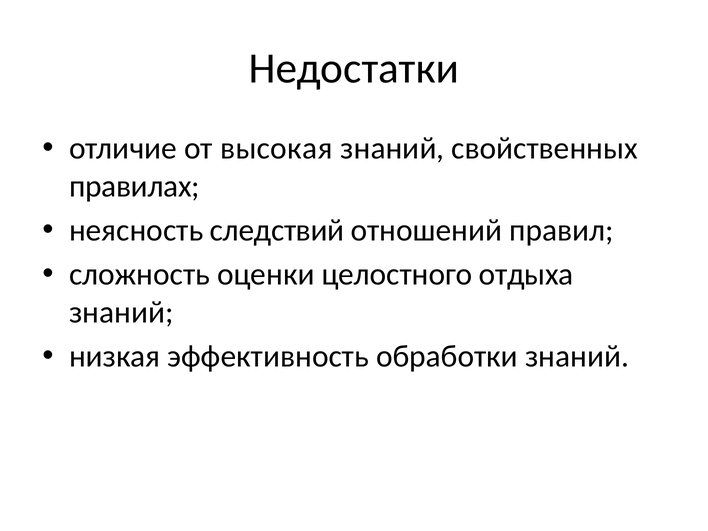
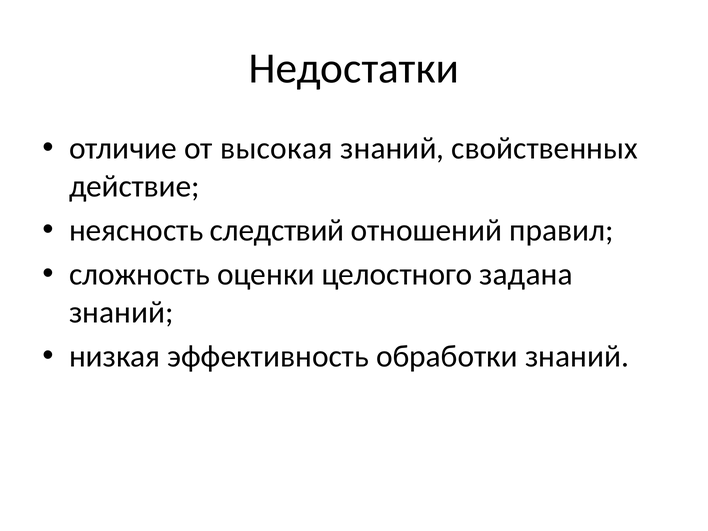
правилах: правилах -> действие
отдыха: отдыха -> задана
